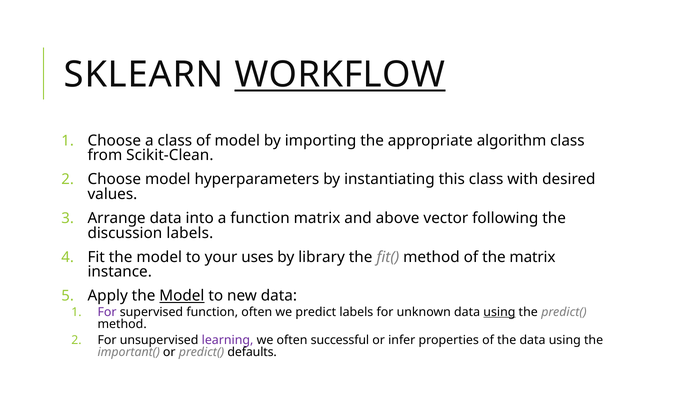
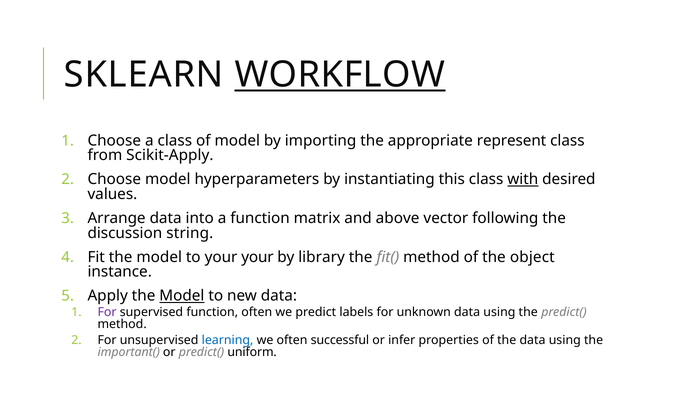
algorithm: algorithm -> represent
Scikit-Clean: Scikit-Clean -> Scikit-Apply
with underline: none -> present
discussion labels: labels -> string
your uses: uses -> your
the matrix: matrix -> object
using at (499, 312) underline: present -> none
learning colour: purple -> blue
defaults: defaults -> uniform
